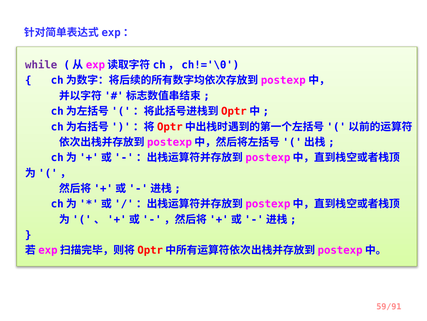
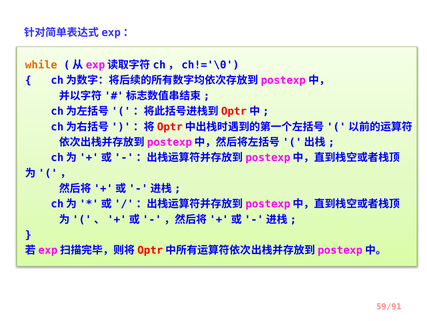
while colour: purple -> orange
